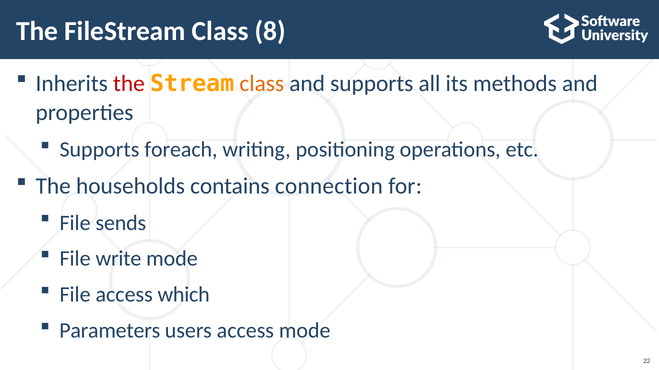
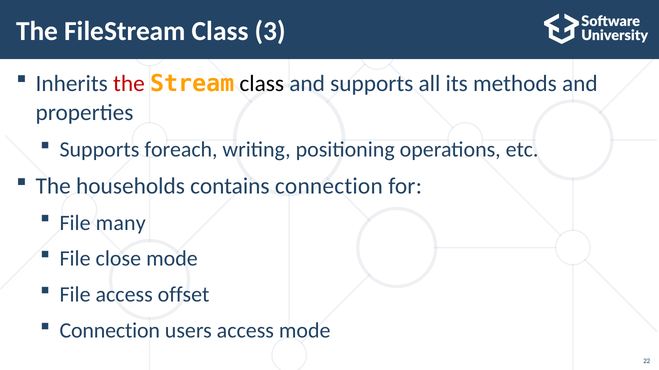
8: 8 -> 3
class at (262, 84) colour: orange -> black
sends: sends -> many
write: write -> close
which: which -> offset
Parameters at (110, 331): Parameters -> Connection
